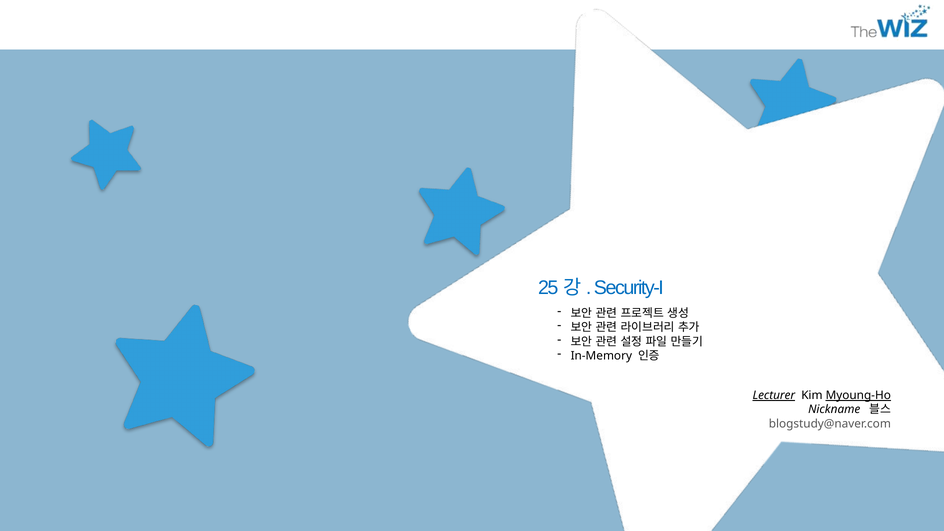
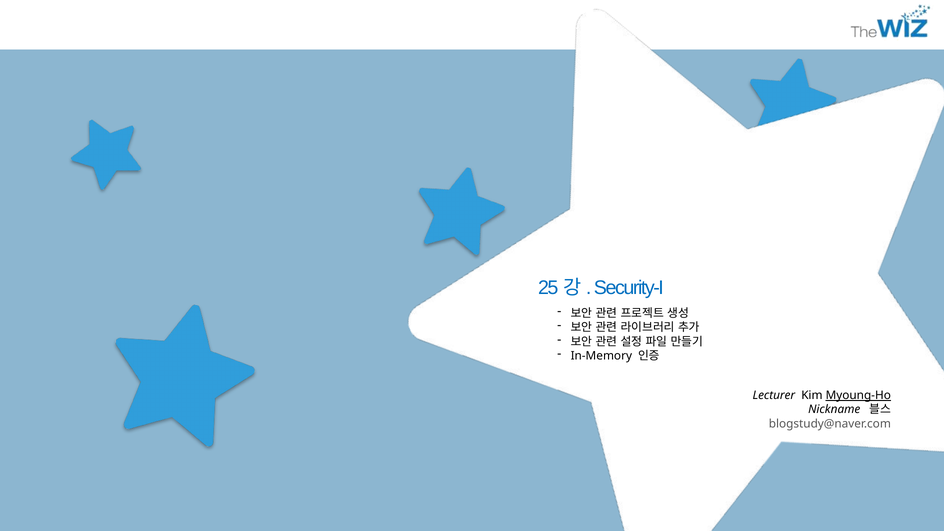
Lecturer underline: present -> none
